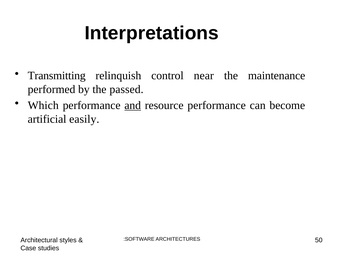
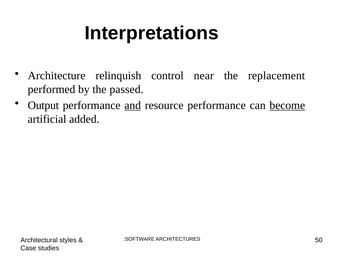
Transmitting: Transmitting -> Architecture
maintenance: maintenance -> replacement
Which: Which -> Output
become underline: none -> present
easily: easily -> added
